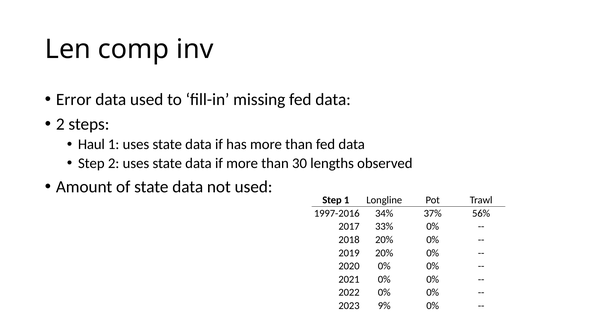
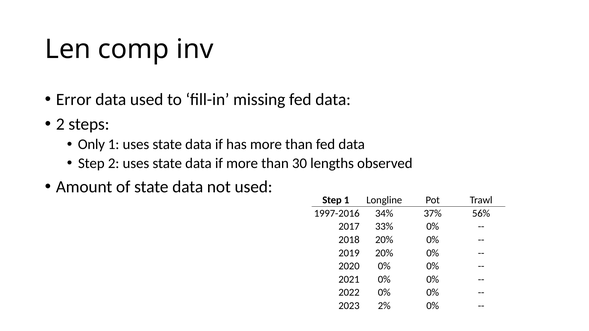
Haul: Haul -> Only
9%: 9% -> 2%
